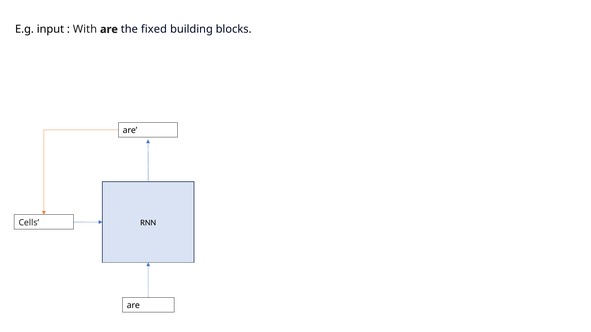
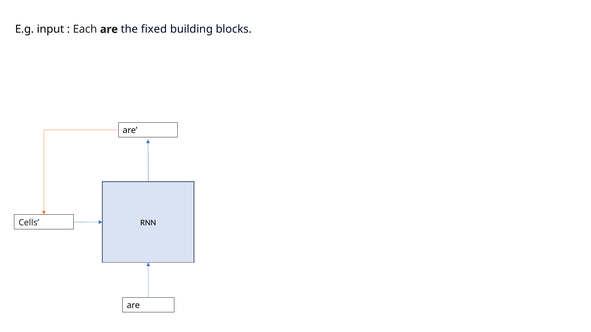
With: With -> Each
